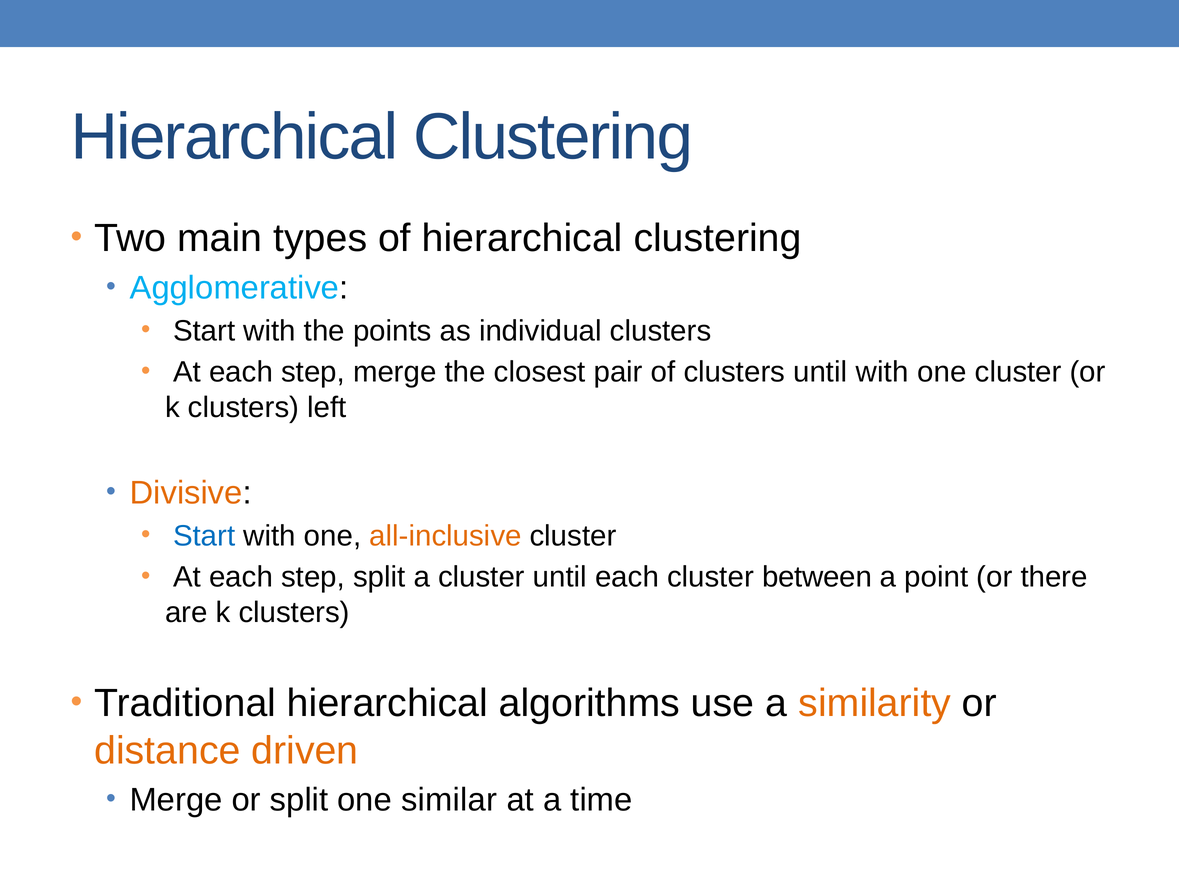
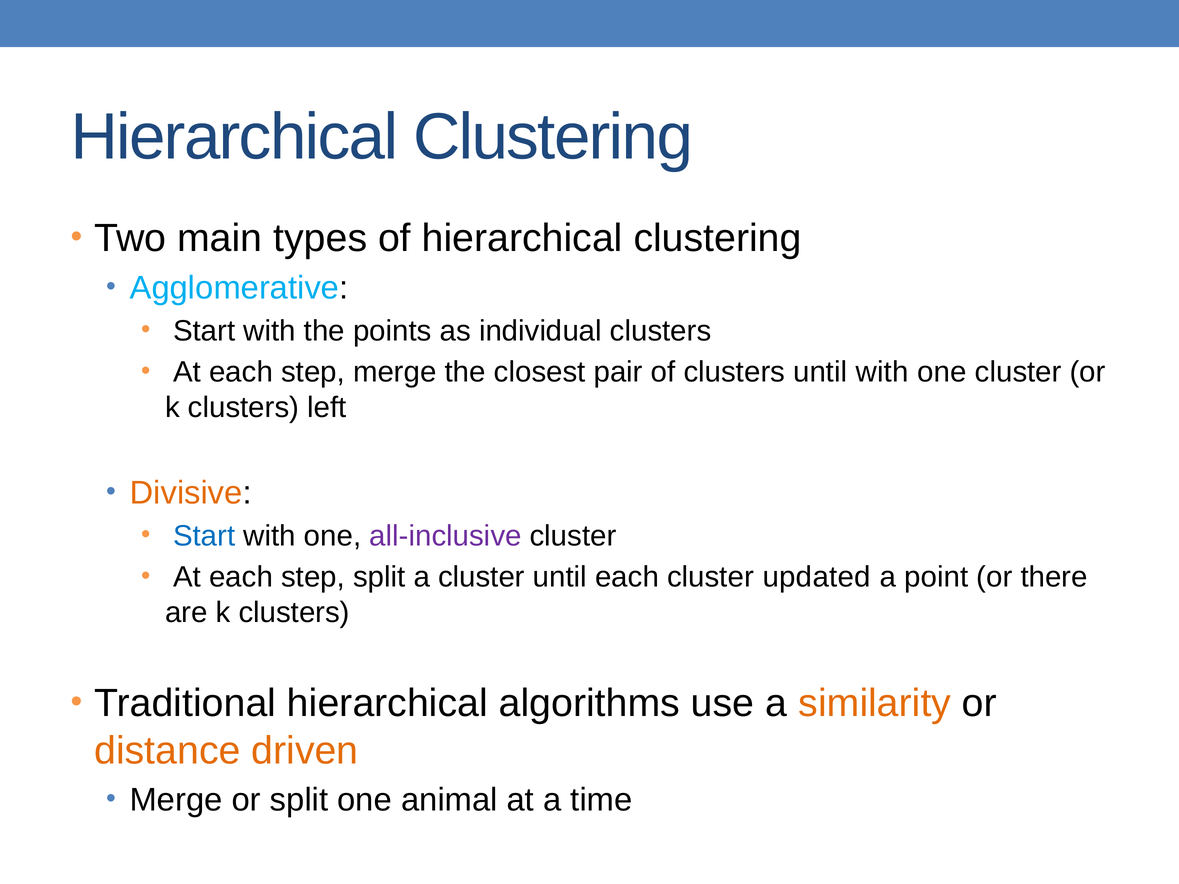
all-inclusive colour: orange -> purple
between: between -> updated
similar: similar -> animal
